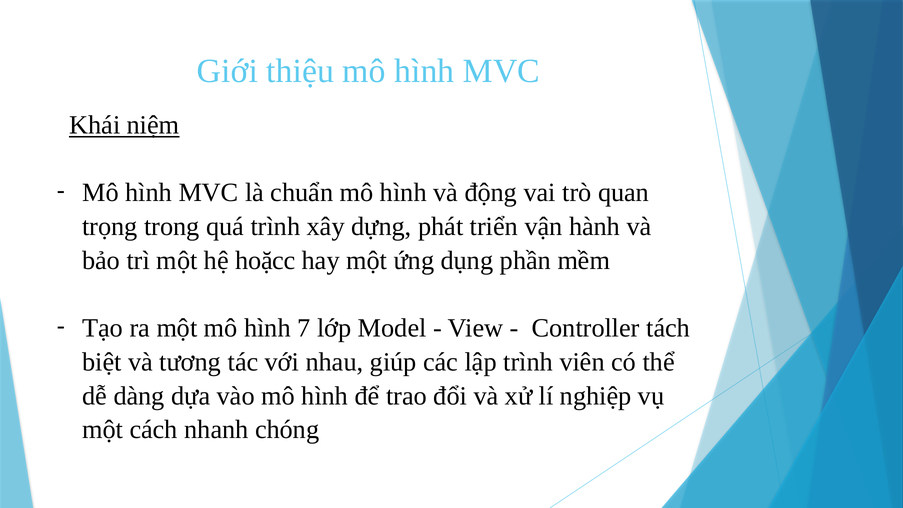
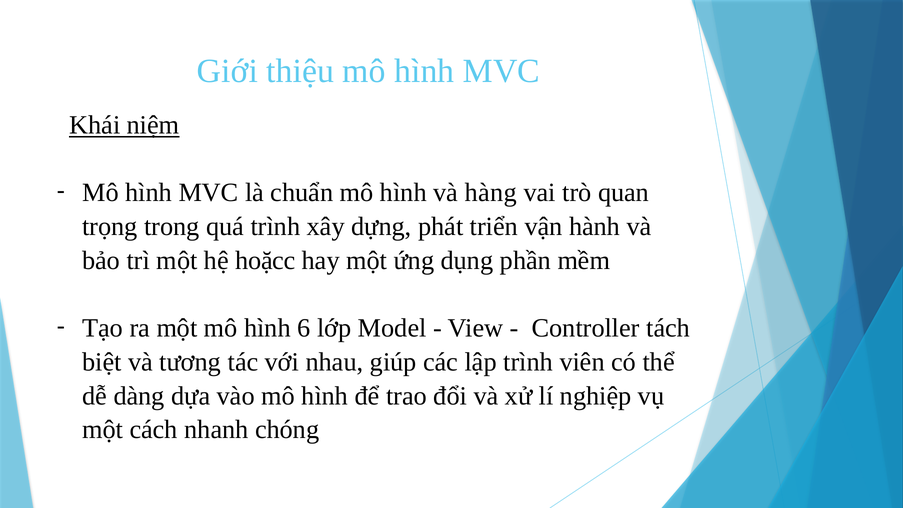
động: động -> hàng
7: 7 -> 6
